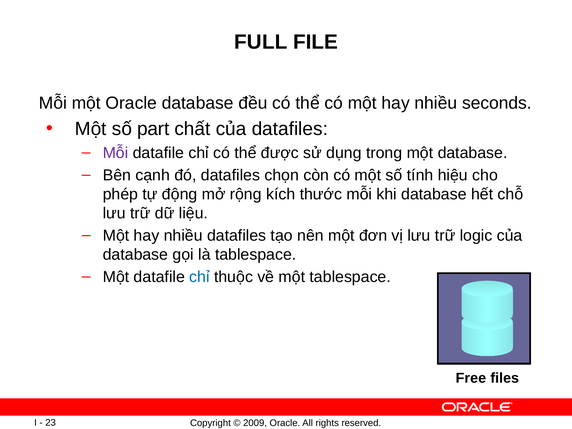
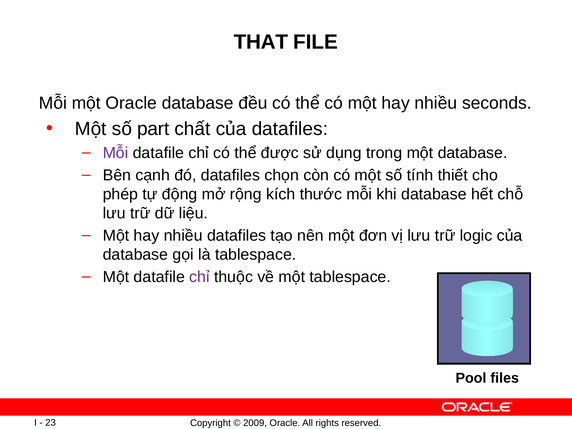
FULL: FULL -> THAT
hiệu: hiệu -> thiết
chỉ at (200, 277) colour: blue -> purple
Free: Free -> Pool
